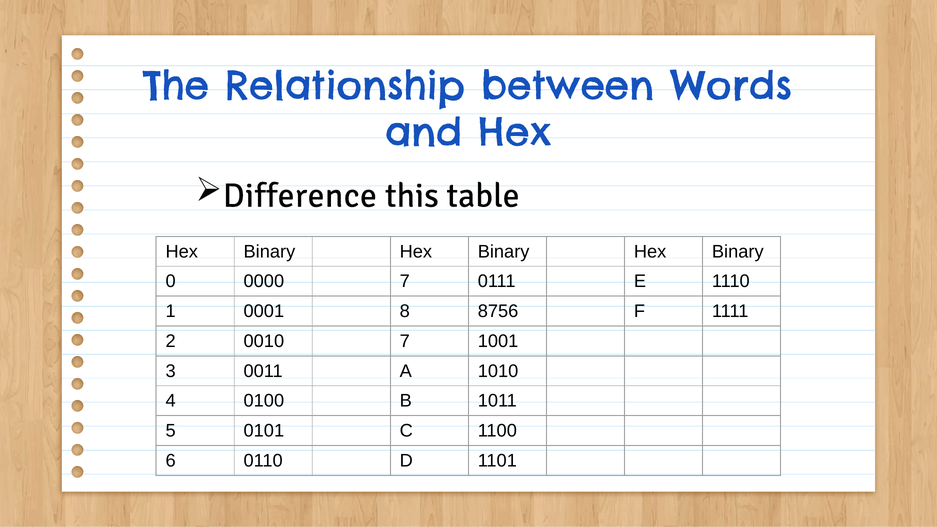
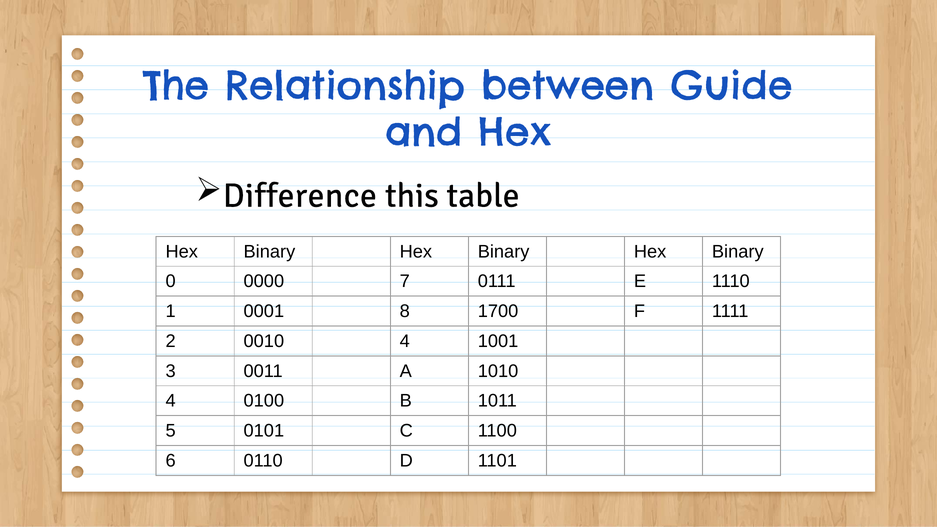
Words: Words -> Guide
8756: 8756 -> 1700
0010 7: 7 -> 4
